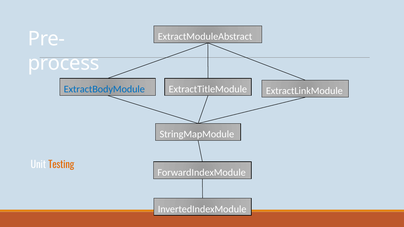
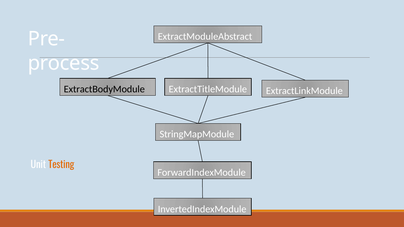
ExtractBodyModule colour: blue -> black
